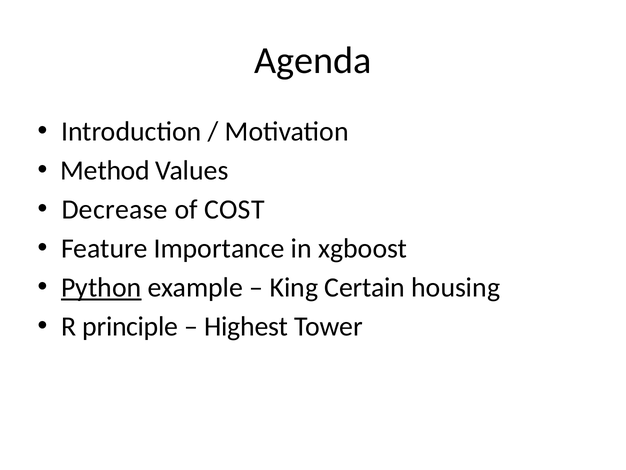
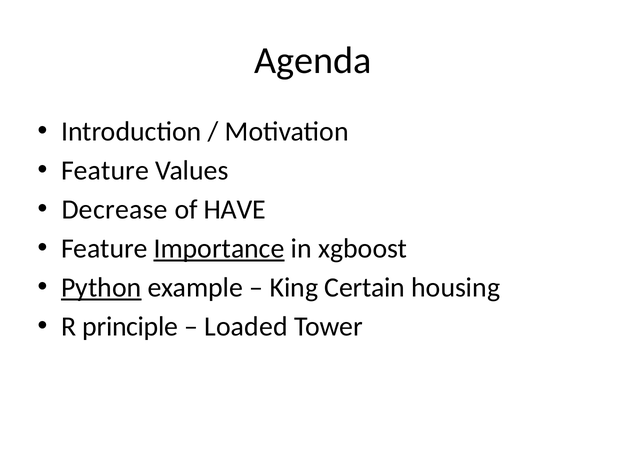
Method at (105, 170): Method -> Feature
COST: COST -> HAVE
Importance underline: none -> present
Highest: Highest -> Loaded
